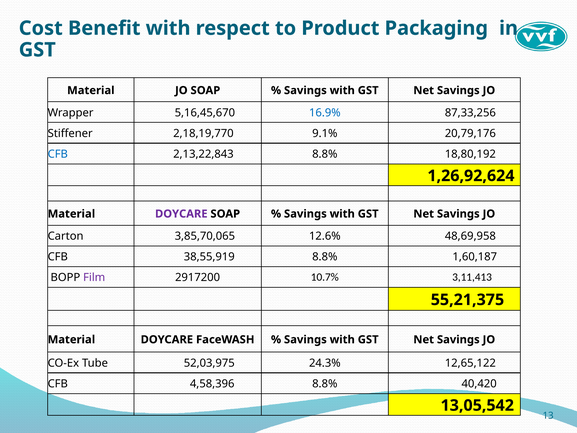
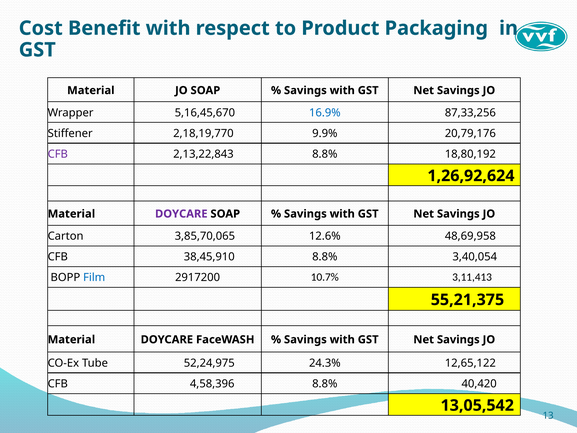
9.1%: 9.1% -> 9.9%
CFB at (58, 154) colour: blue -> purple
38,55,919: 38,55,919 -> 38,45,910
1,60,187: 1,60,187 -> 3,40,054
Film colour: purple -> blue
52,03,975: 52,03,975 -> 52,24,975
